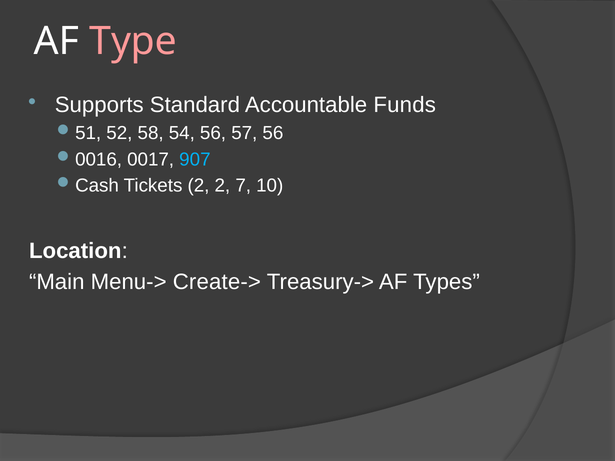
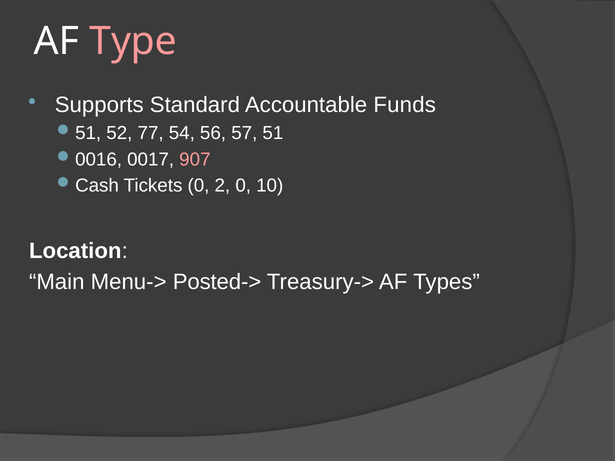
58: 58 -> 77
57 56: 56 -> 51
907 colour: light blue -> pink
Tickets 2: 2 -> 0
2 7: 7 -> 0
Create->: Create-> -> Posted->
